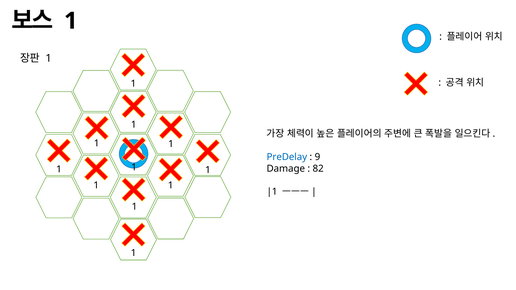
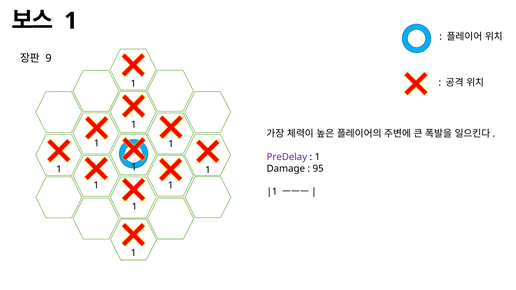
1 at (49, 58): 1 -> 9
PreDelay colour: blue -> purple
9 at (317, 157): 9 -> 1
82: 82 -> 95
